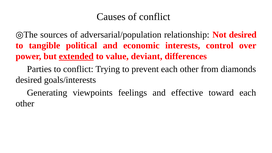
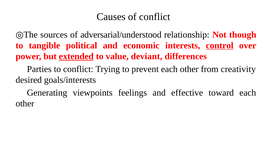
adversarial/population: adversarial/population -> adversarial/understood
Not desired: desired -> though
control underline: none -> present
diamonds: diamonds -> creativity
